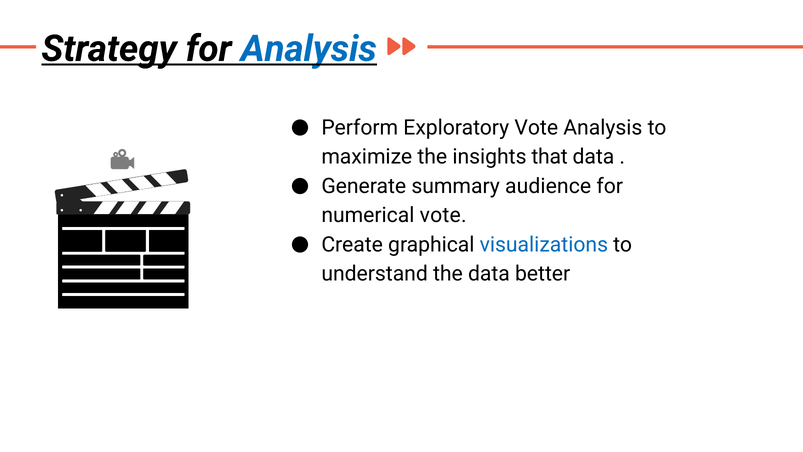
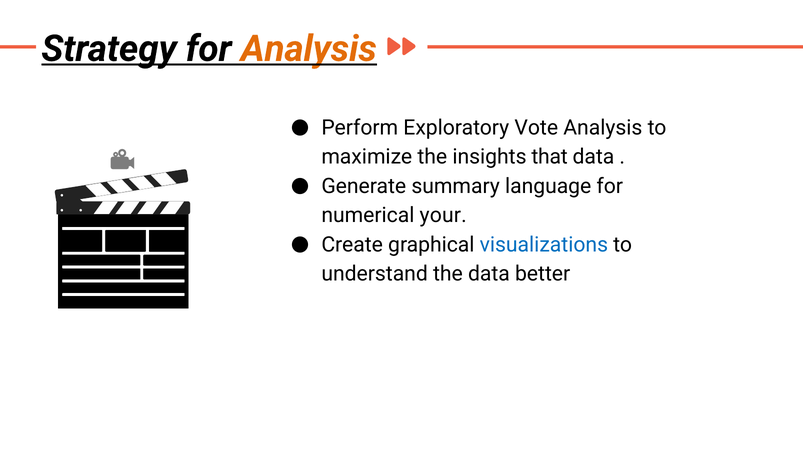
Analysis at (309, 49) colour: blue -> orange
audience: audience -> language
numerical vote: vote -> your
